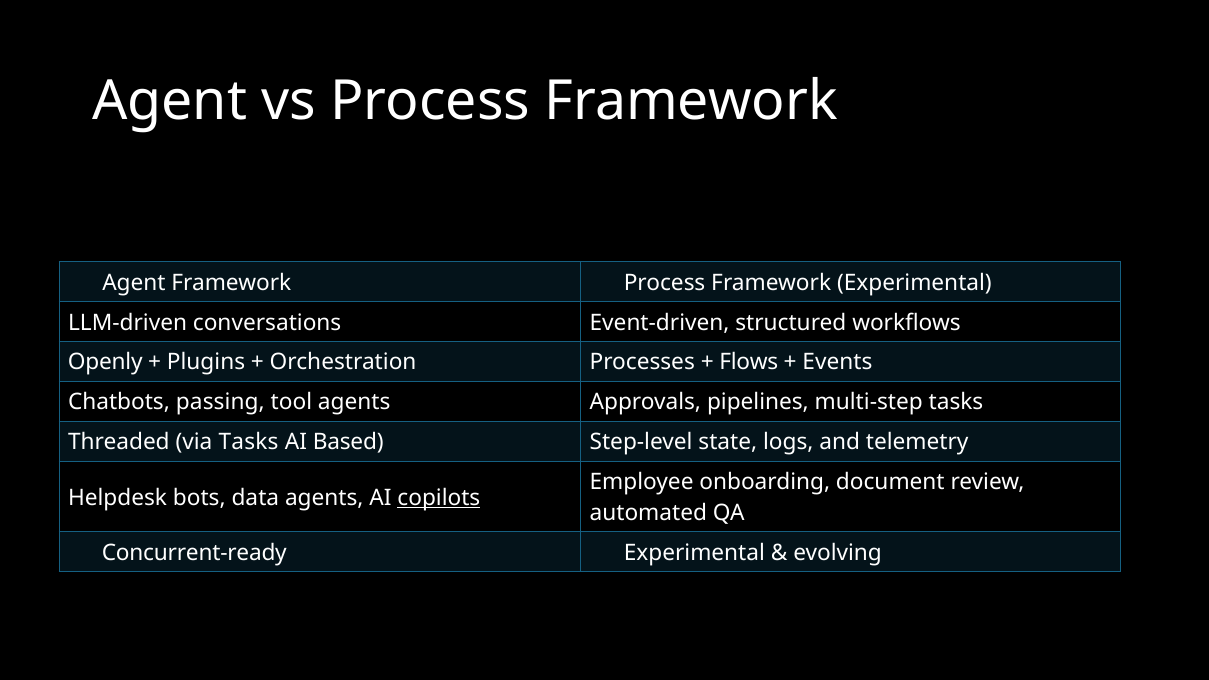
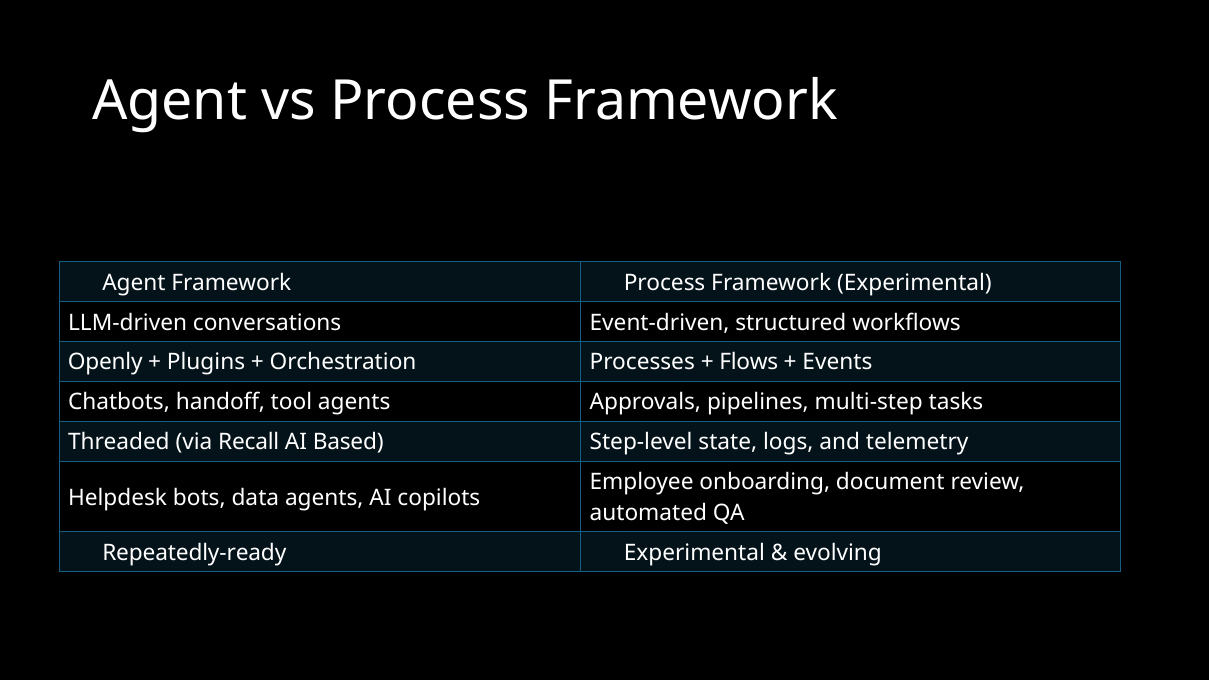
passing: passing -> handoff
via Tasks: Tasks -> Recall
copilots underline: present -> none
Concurrent-ready: Concurrent-ready -> Repeatedly-ready
